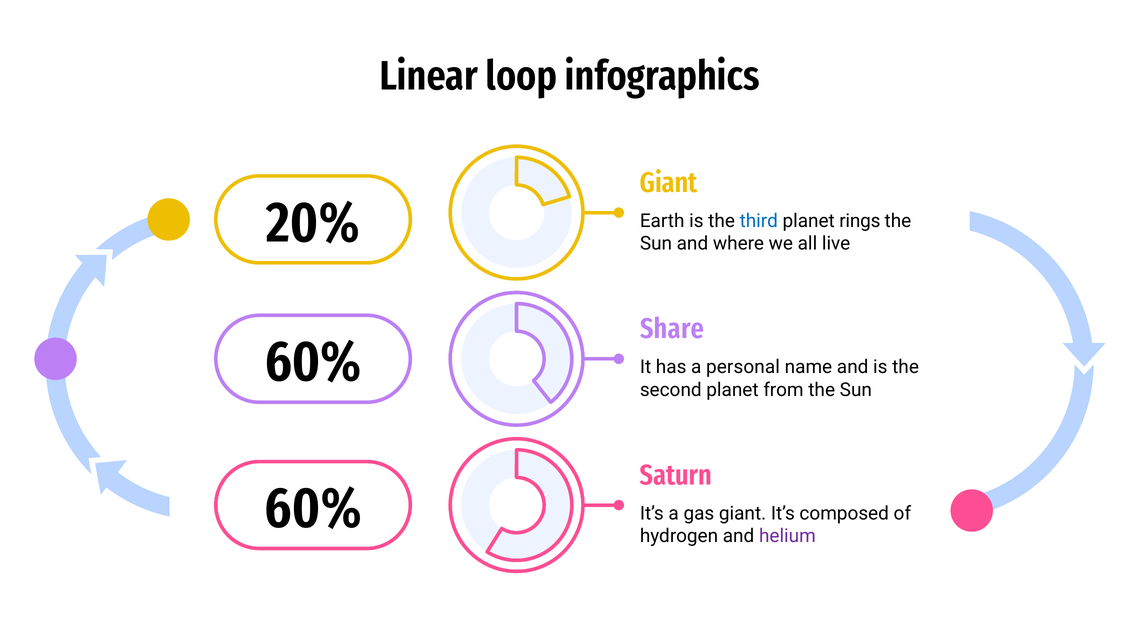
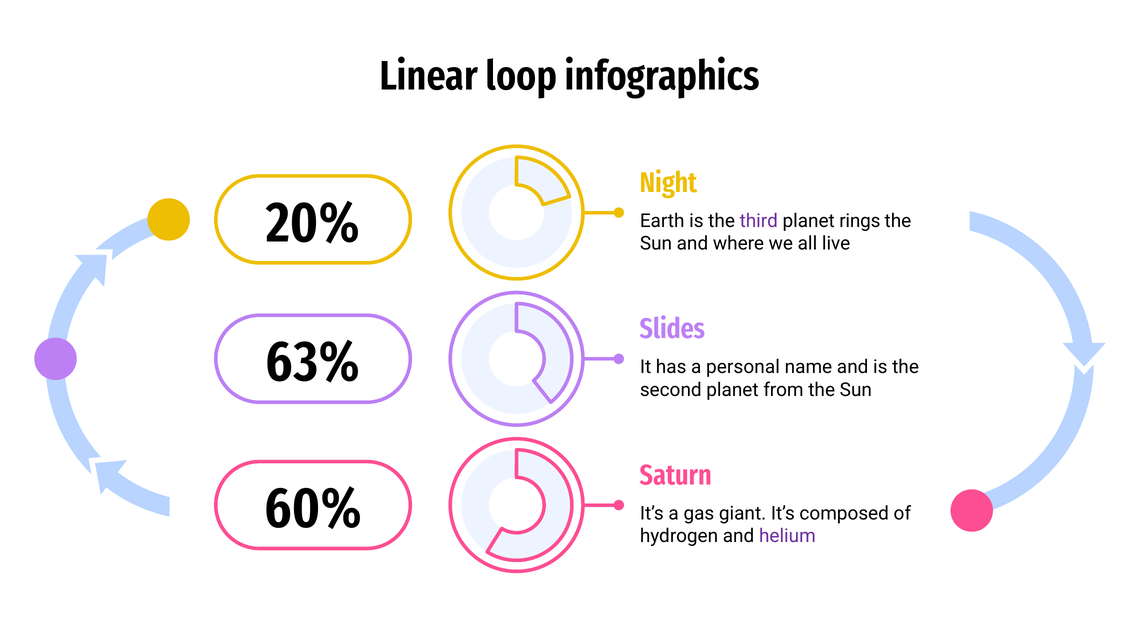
Giant at (669, 183): Giant -> Night
third colour: blue -> purple
Share: Share -> Slides
60% at (313, 362): 60% -> 63%
